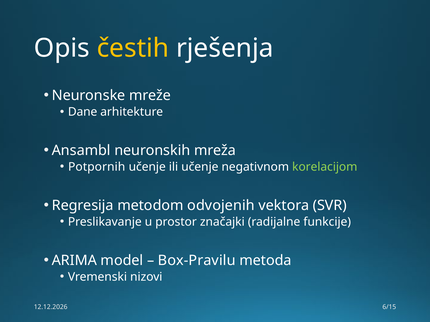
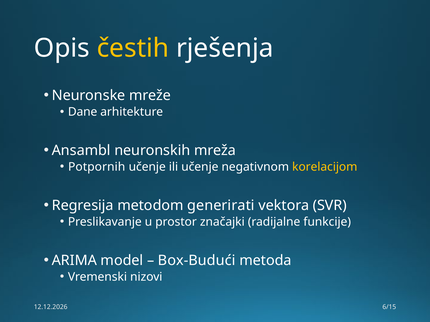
korelacijom colour: light green -> yellow
odvojenih: odvojenih -> generirati
Box-Pravilu: Box-Pravilu -> Box-Budući
